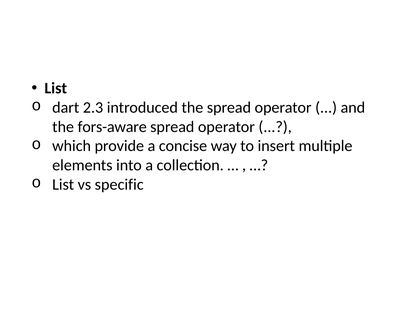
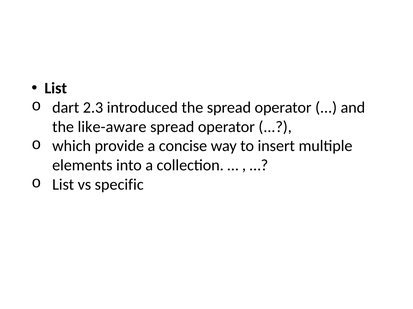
fors-aware: fors-aware -> like-aware
